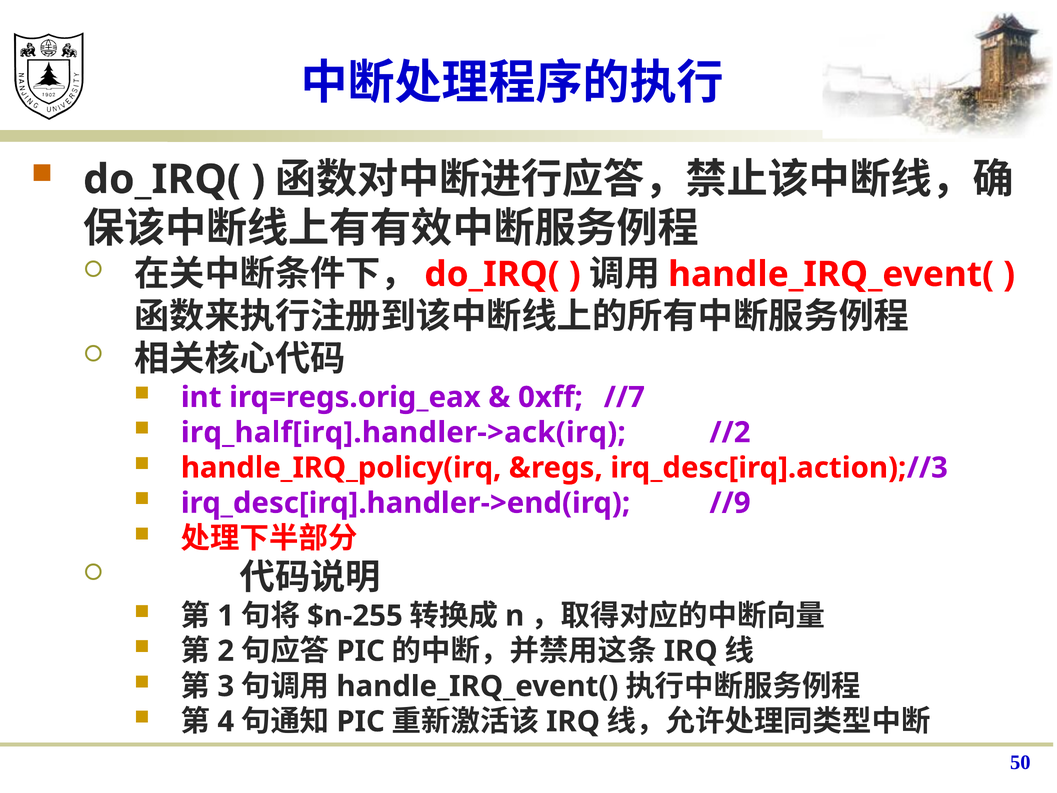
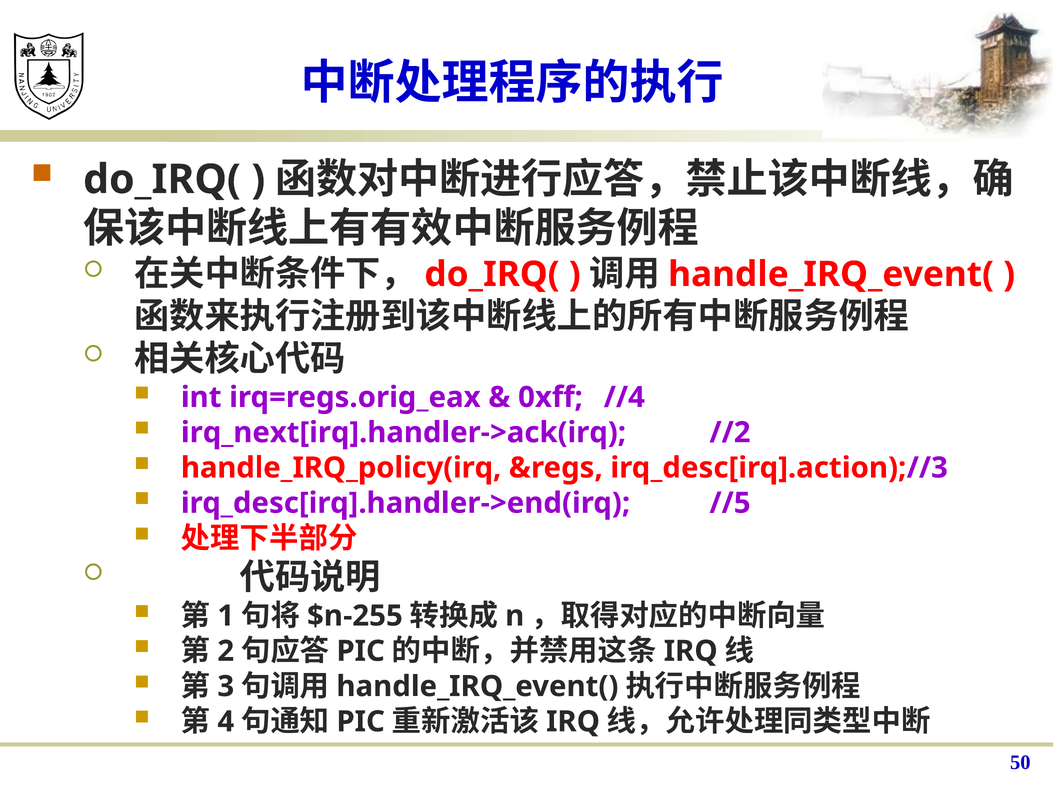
//7: //7 -> //4
irq_half[irq].handler->ack(irq: irq_half[irq].handler->ack(irq -> irq_next[irq].handler->ack(irq
//9: //9 -> //5
